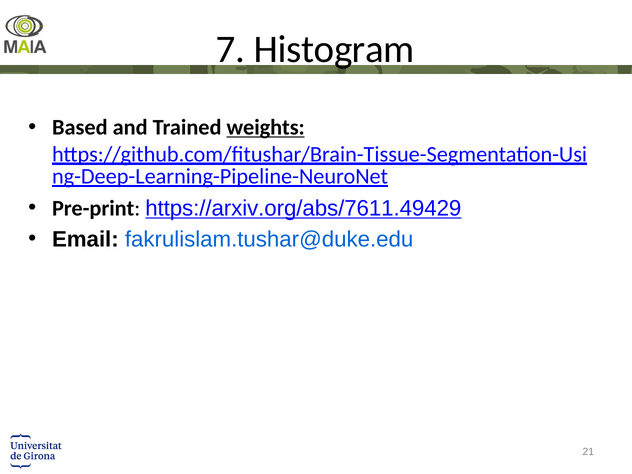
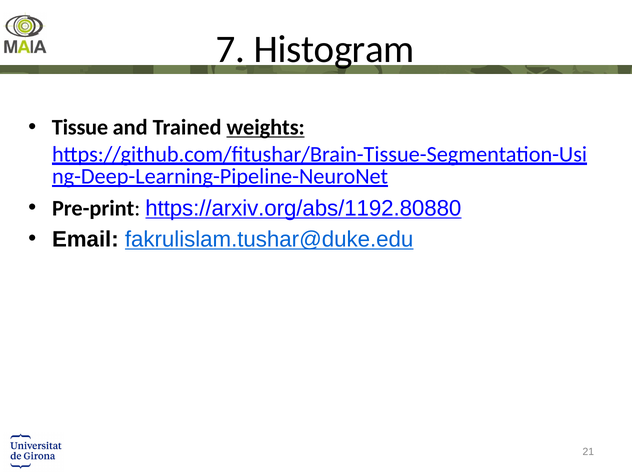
Based: Based -> Tissue
https://arxiv.org/abs/7611.49429: https://arxiv.org/abs/7611.49429 -> https://arxiv.org/abs/1192.80880
fakrulislam.tushar@duke.edu underline: none -> present
